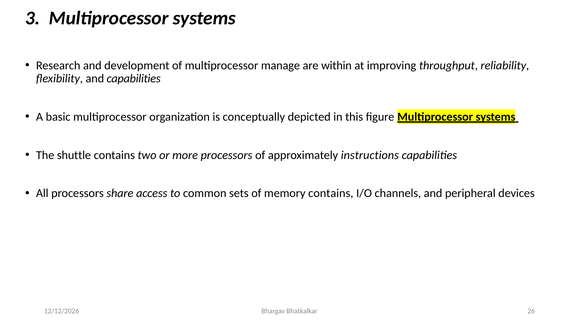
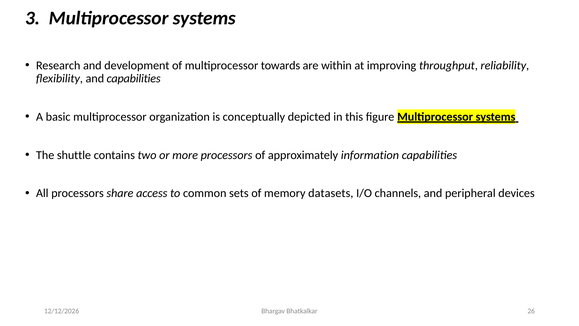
manage: manage -> towards
instructions: instructions -> information
memory contains: contains -> datasets
